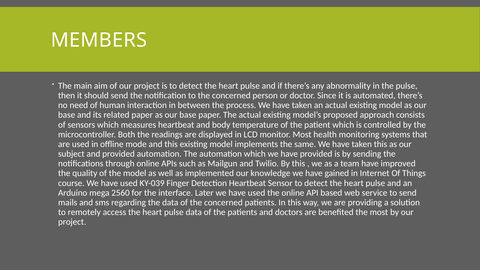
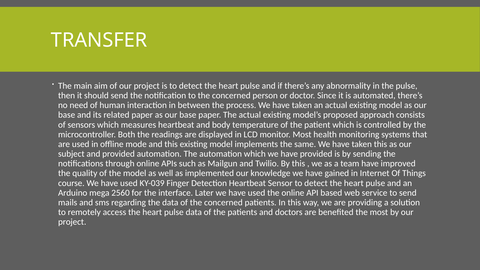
MEMBERS: MEMBERS -> TRANSFER
